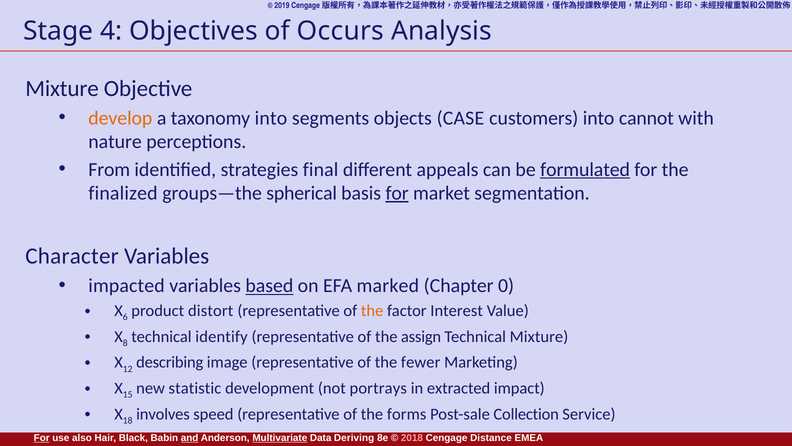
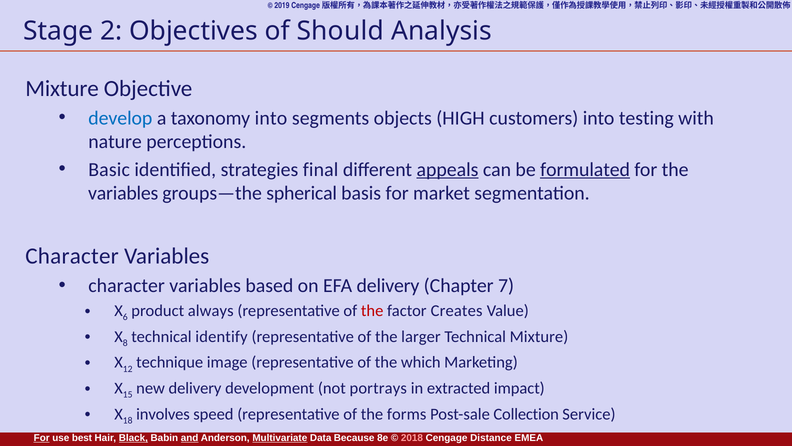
4: 4 -> 2
Occurs: Occurs -> Should
develop colour: orange -> blue
CASE: CASE -> HIGH
cannot: cannot -> testing
From: From -> Basic
appeals underline: none -> present
finalized at (123, 193): finalized -> variables
for at (397, 193) underline: present -> none
impacted at (127, 286): impacted -> character
based underline: present -> none
EFA marked: marked -> delivery
0: 0 -> 7
distort: distort -> always
the at (372, 310) colour: orange -> red
Interest: Interest -> Creates
assign: assign -> larger
describing: describing -> technique
fewer: fewer -> which
new statistic: statistic -> delivery
also: also -> best
Black underline: none -> present
Deriving: Deriving -> Because
